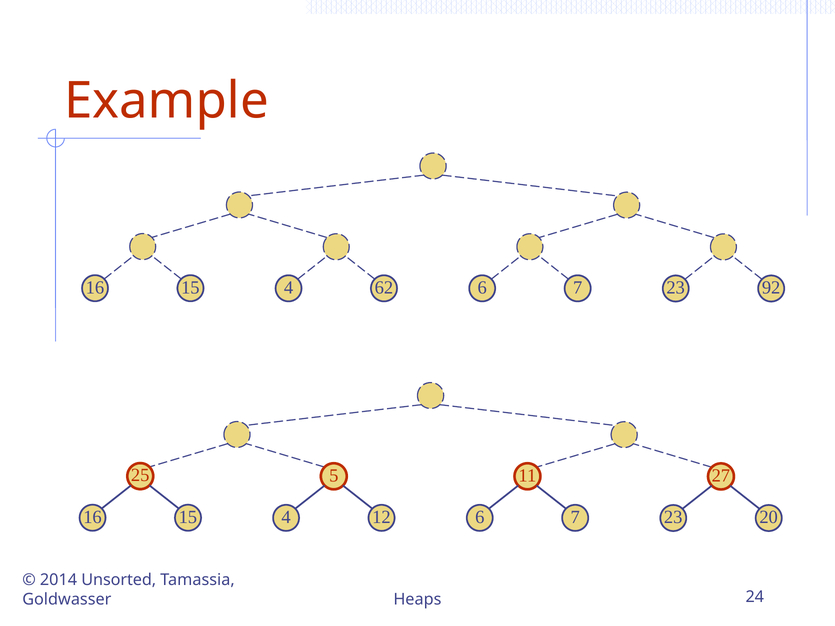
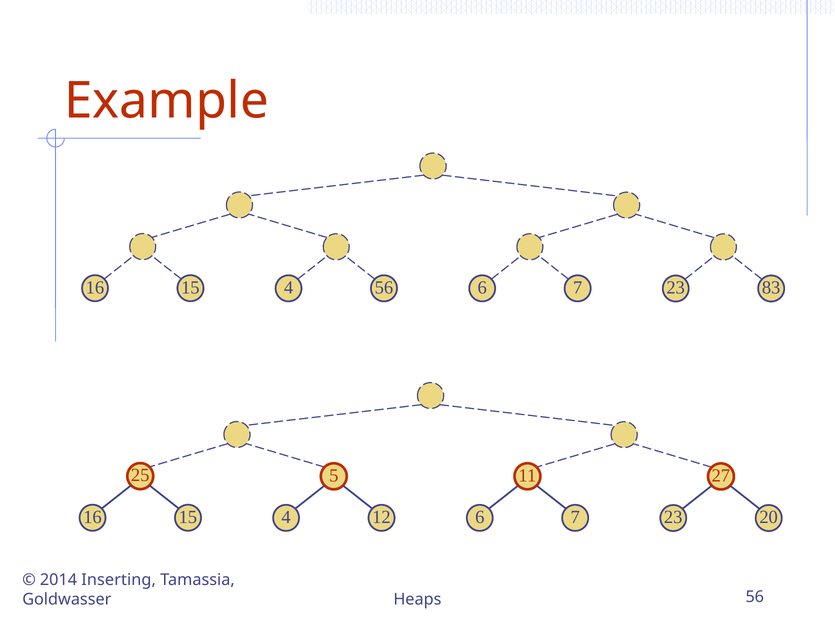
16 62: 62 -> 56
92: 92 -> 83
Unsorted: Unsorted -> Inserting
Heaps 24: 24 -> 56
